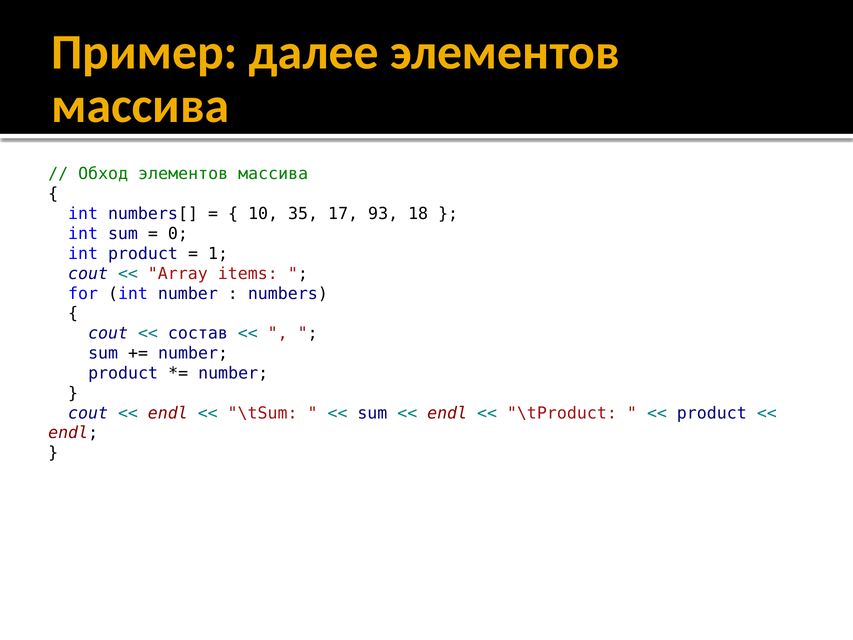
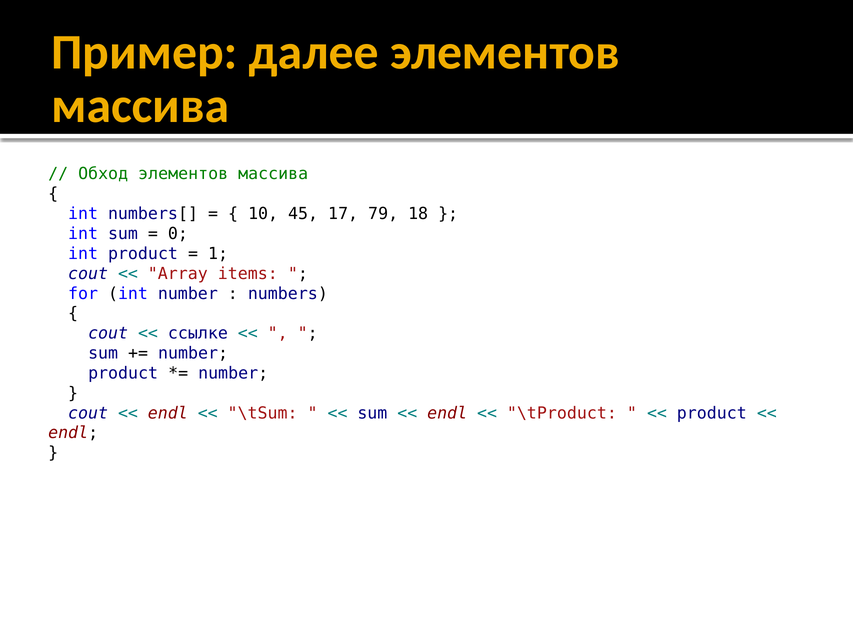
35: 35 -> 45
93: 93 -> 79
состав: состав -> ссылке
